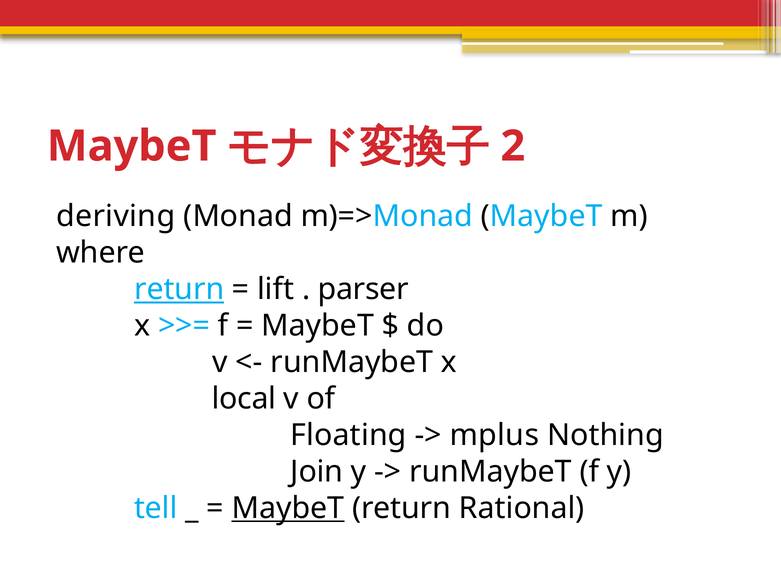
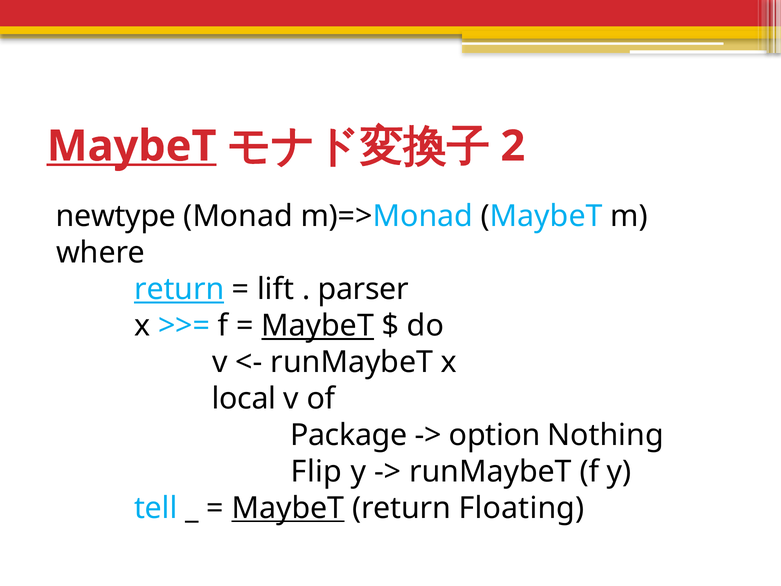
MaybeT at (132, 146) underline: none -> present
deriving: deriving -> newtype
MaybeT at (318, 326) underline: none -> present
Floating: Floating -> Package
mplus: mplus -> option
Join: Join -> Flip
Rational: Rational -> Floating
